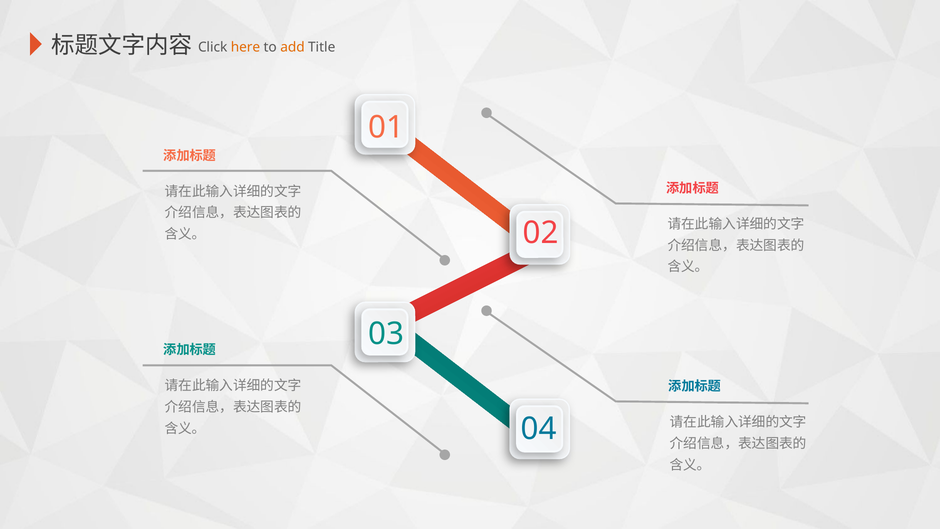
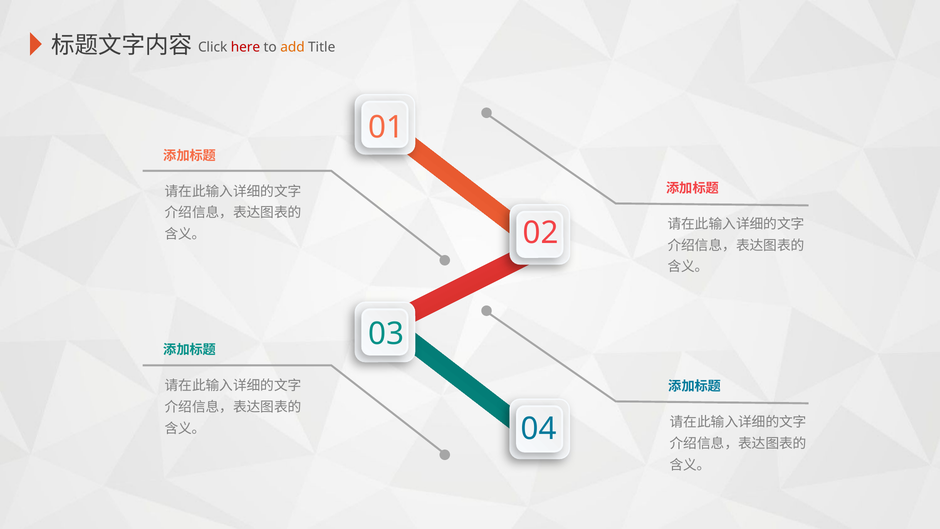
here colour: orange -> red
